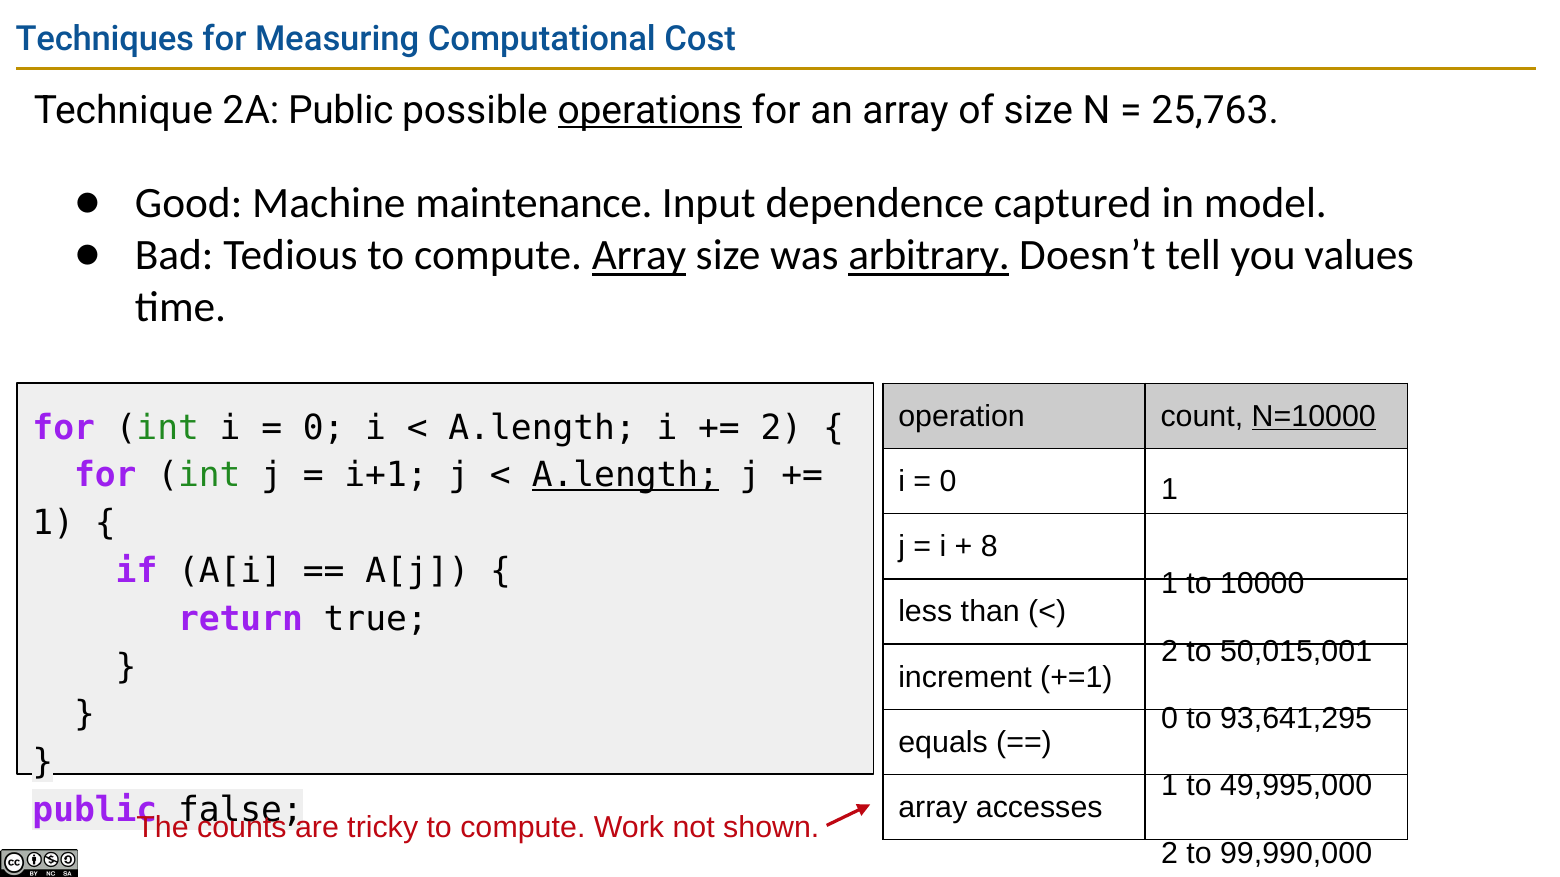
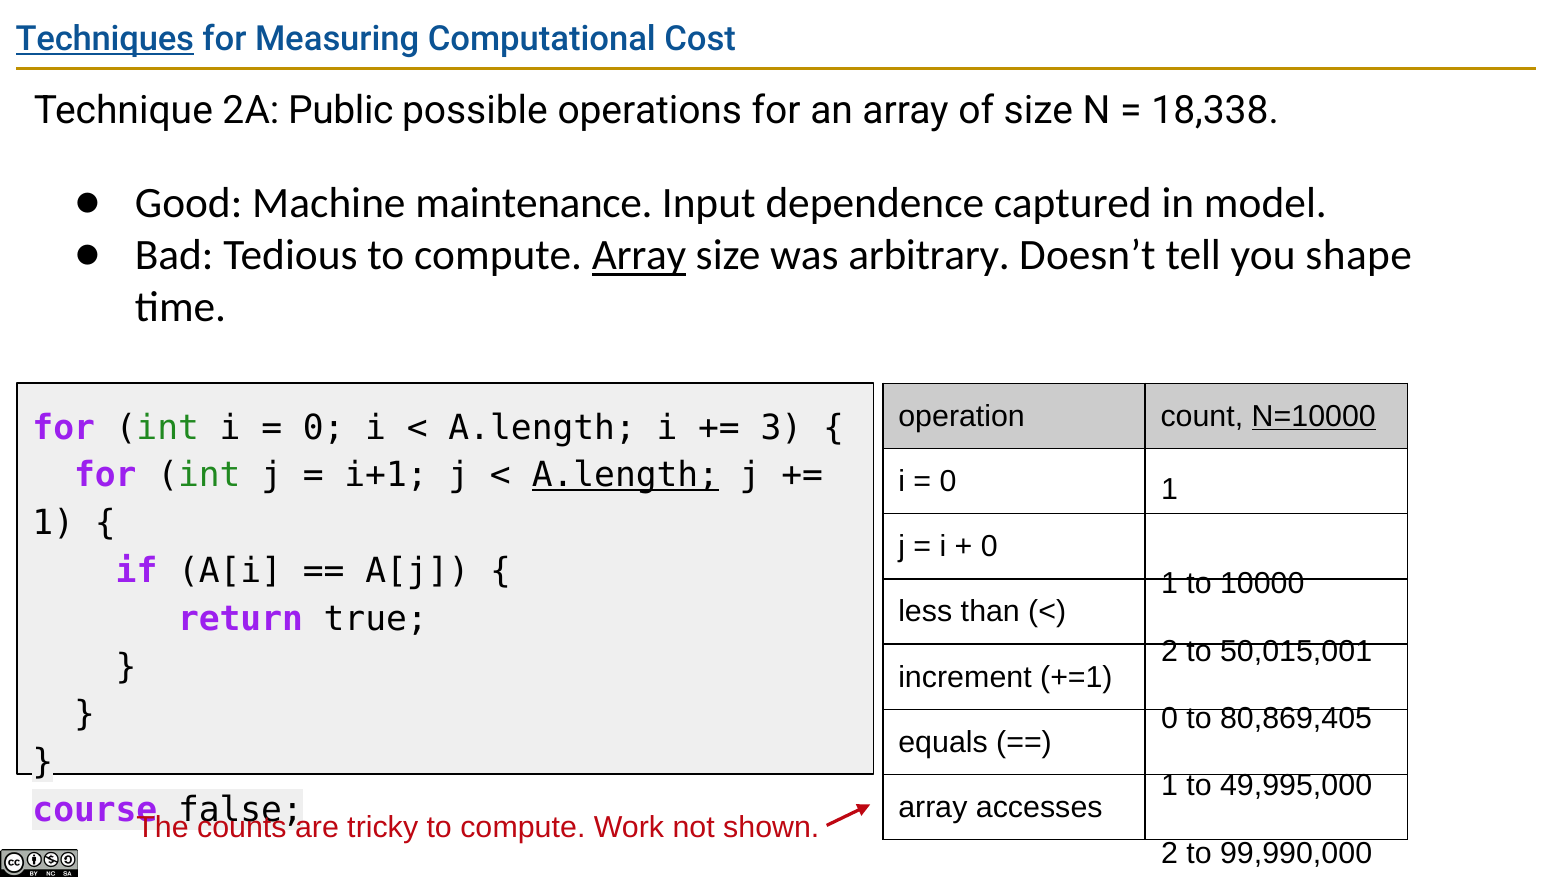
Techniques underline: none -> present
operations underline: present -> none
25,763: 25,763 -> 18,338
arbitrary underline: present -> none
values: values -> shape
2 at (781, 428): 2 -> 3
8 at (989, 547): 8 -> 0
93,641,295: 93,641,295 -> 80,869,405
public at (95, 810): public -> course
